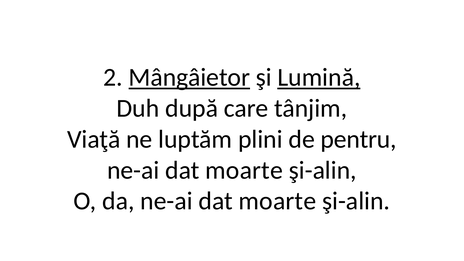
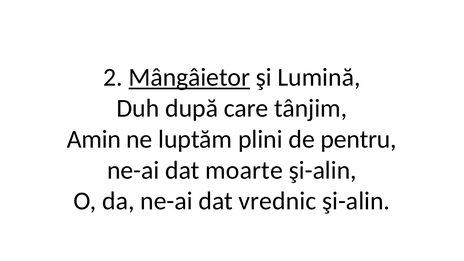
Lumină underline: present -> none
Viaţă: Viaţă -> Amin
da ne-ai dat moarte: moarte -> vrednic
